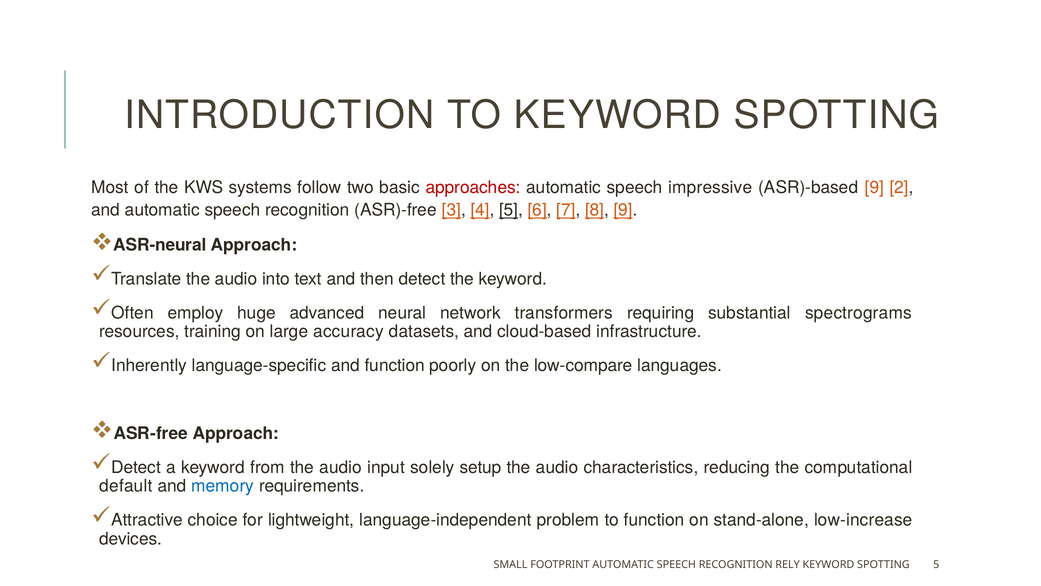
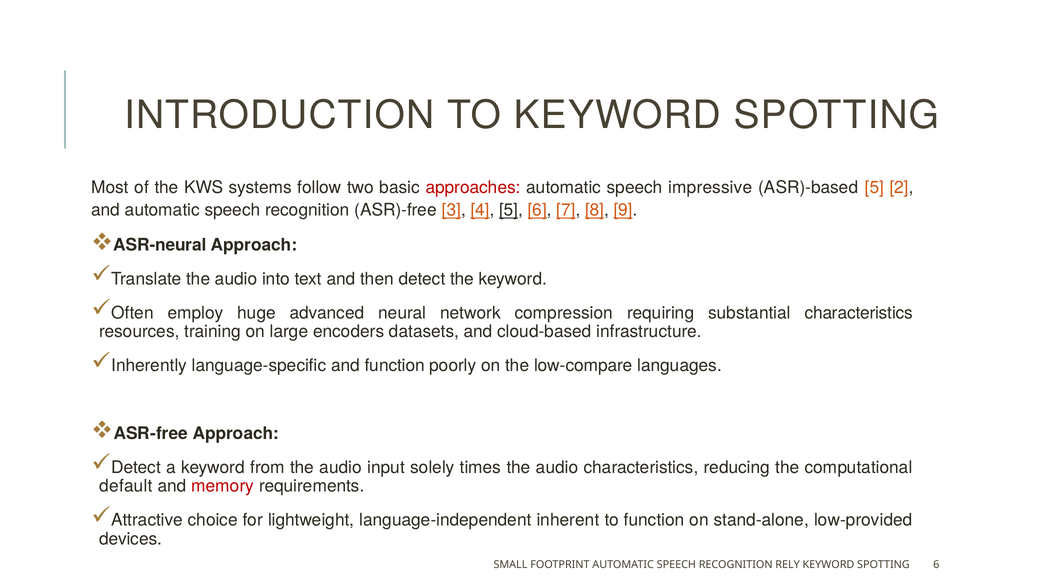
ASR)-based 9: 9 -> 5
transformers: transformers -> compression
substantial spectrograms: spectrograms -> characteristics
accuracy: accuracy -> encoders
setup: setup -> times
memory colour: blue -> red
problem: problem -> inherent
low-increase: low-increase -> low-provided
SPOTTING 5: 5 -> 6
